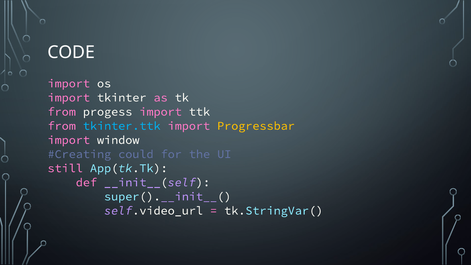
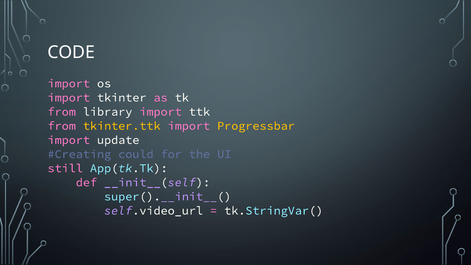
progess: progess -> library
tkinter.ttk colour: light blue -> yellow
window: window -> update
